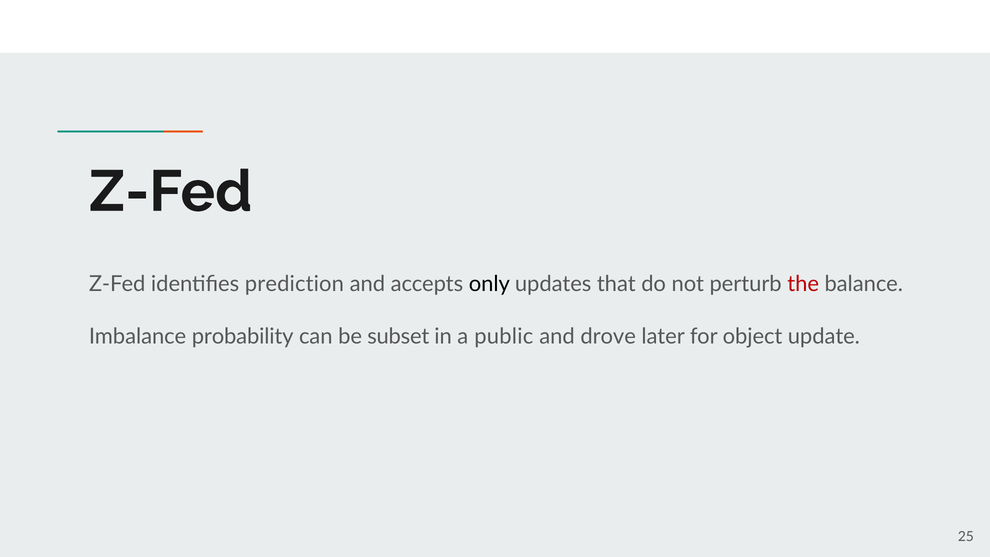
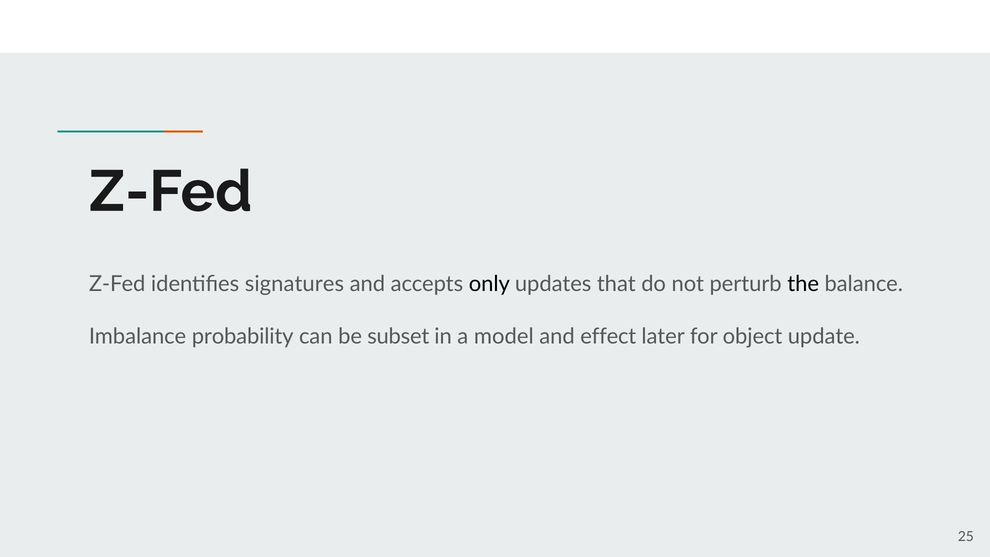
prediction: prediction -> signatures
the colour: red -> black
public: public -> model
drove: drove -> effect
